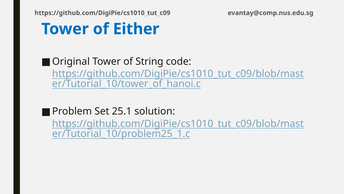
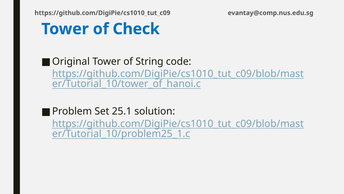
Either: Either -> Check
